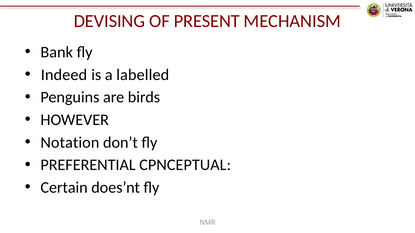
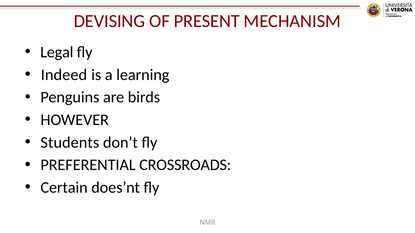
Bank: Bank -> Legal
labelled: labelled -> learning
Notation: Notation -> Students
CPNCEPTUAL: CPNCEPTUAL -> CROSSROADS
